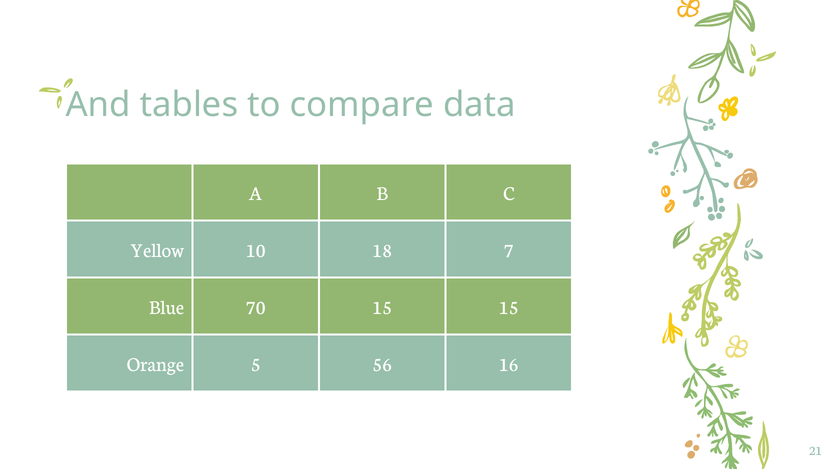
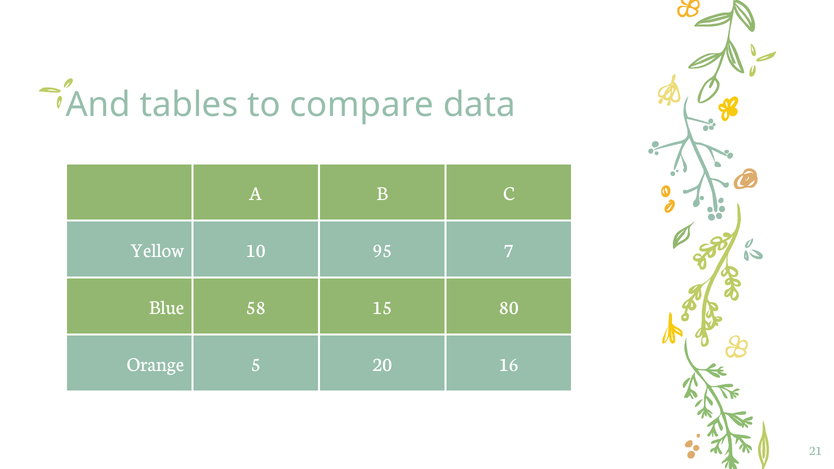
18: 18 -> 95
70: 70 -> 58
15 15: 15 -> 80
56: 56 -> 20
